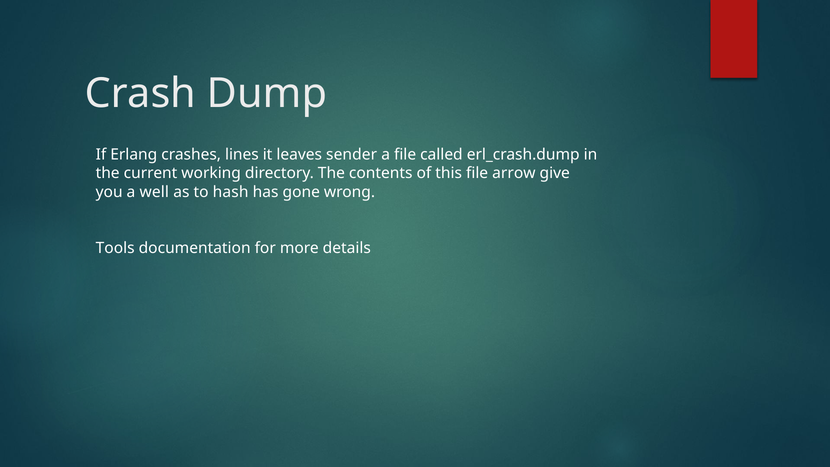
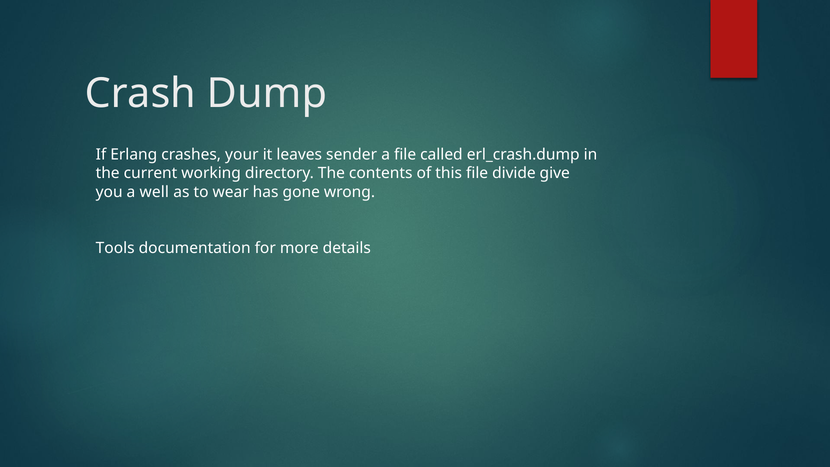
lines: lines -> your
arrow: arrow -> divide
hash: hash -> wear
